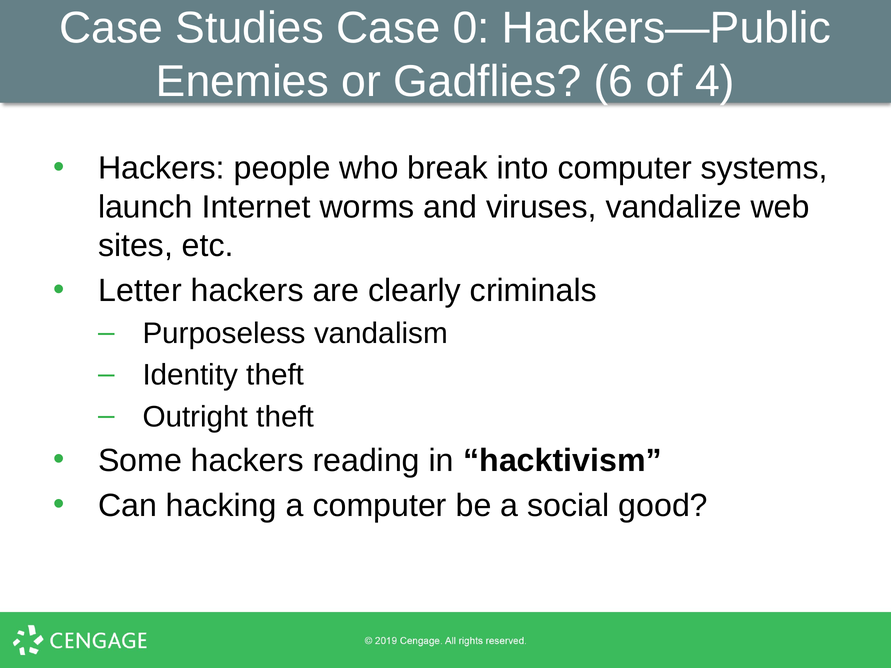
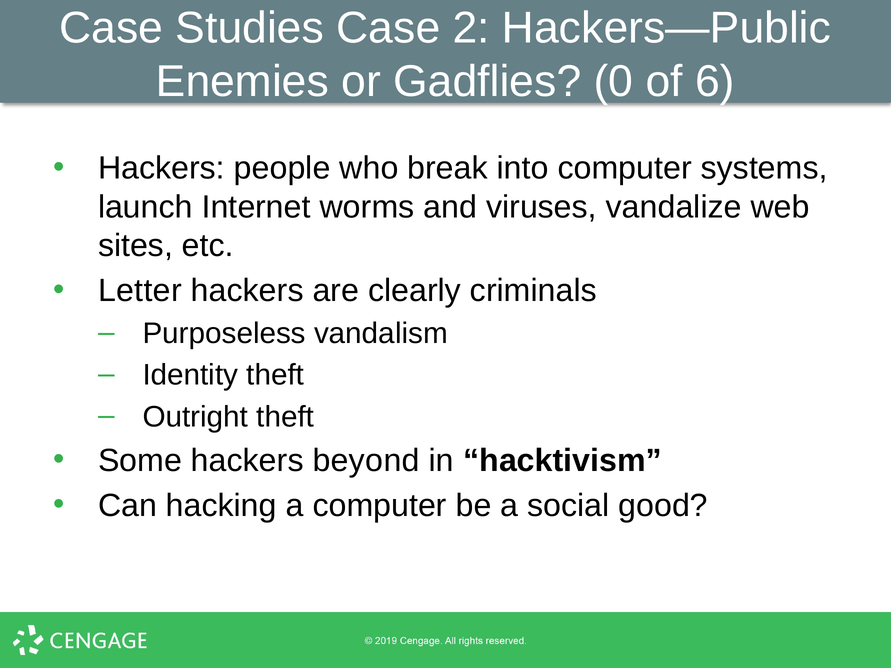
0: 0 -> 2
6: 6 -> 0
4: 4 -> 6
reading: reading -> beyond
